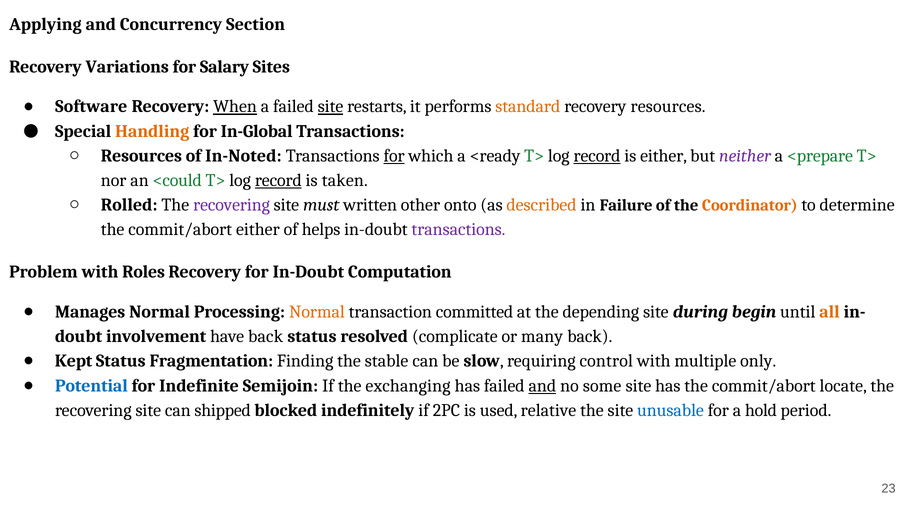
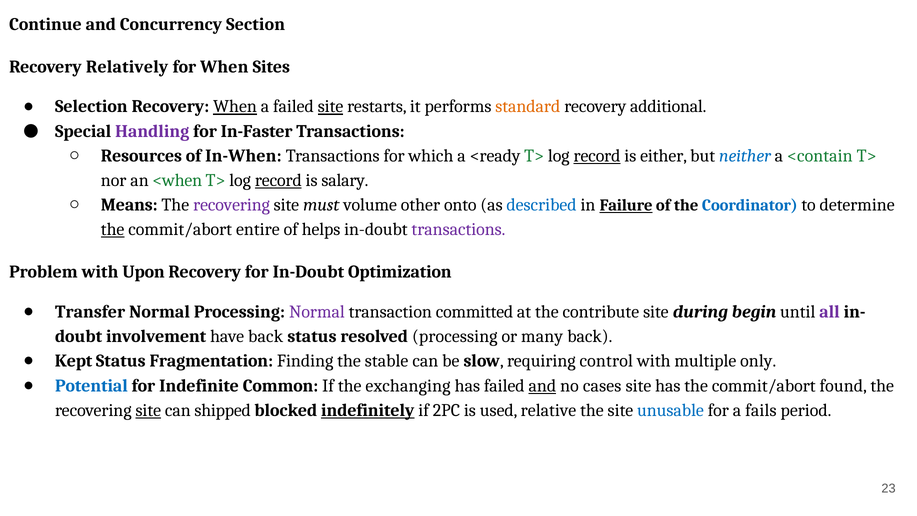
Applying: Applying -> Continue
Variations: Variations -> Relatively
for Salary: Salary -> When
Software: Software -> Selection
recovery resources: resources -> additional
Handling colour: orange -> purple
In-Global: In-Global -> In-Faster
In-Noted: In-Noted -> In-When
for at (394, 156) underline: present -> none
neither colour: purple -> blue
<prepare: <prepare -> <contain
<could: <could -> <when
taken: taken -> salary
Rolled: Rolled -> Means
written: written -> volume
described colour: orange -> blue
Failure underline: none -> present
Coordinator colour: orange -> blue
the at (113, 229) underline: none -> present
commit/abort either: either -> entire
Roles: Roles -> Upon
Computation: Computation -> Optimization
Manages: Manages -> Transfer
Normal at (317, 312) colour: orange -> purple
depending: depending -> contribute
all colour: orange -> purple
resolved complicate: complicate -> processing
Semijoin: Semijoin -> Common
some: some -> cases
locate: locate -> found
site at (148, 410) underline: none -> present
indefinitely underline: none -> present
hold: hold -> fails
